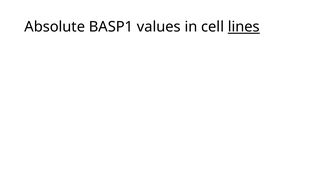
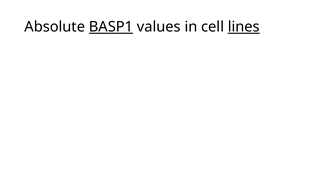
BASP1 underline: none -> present
